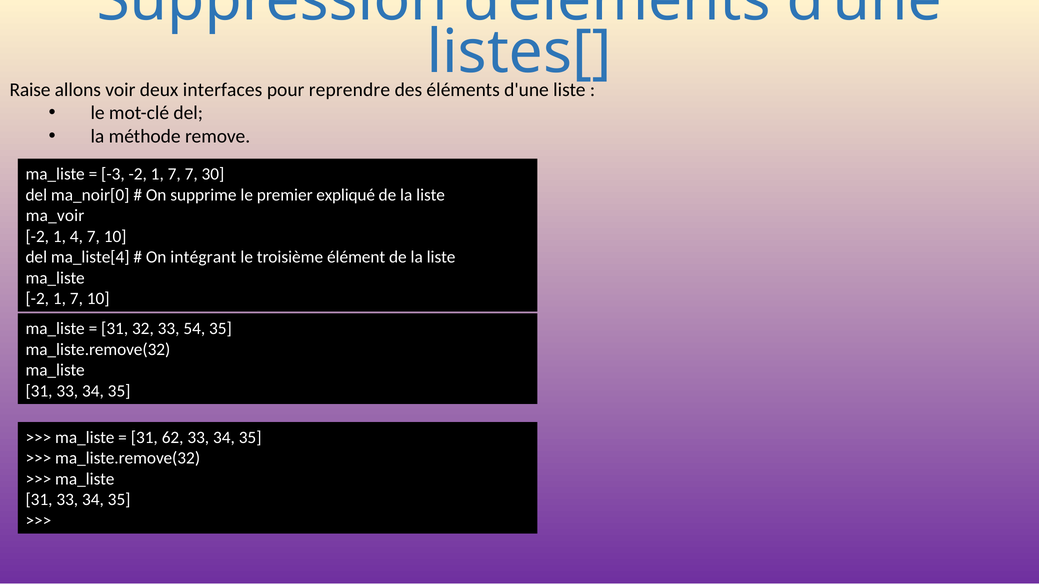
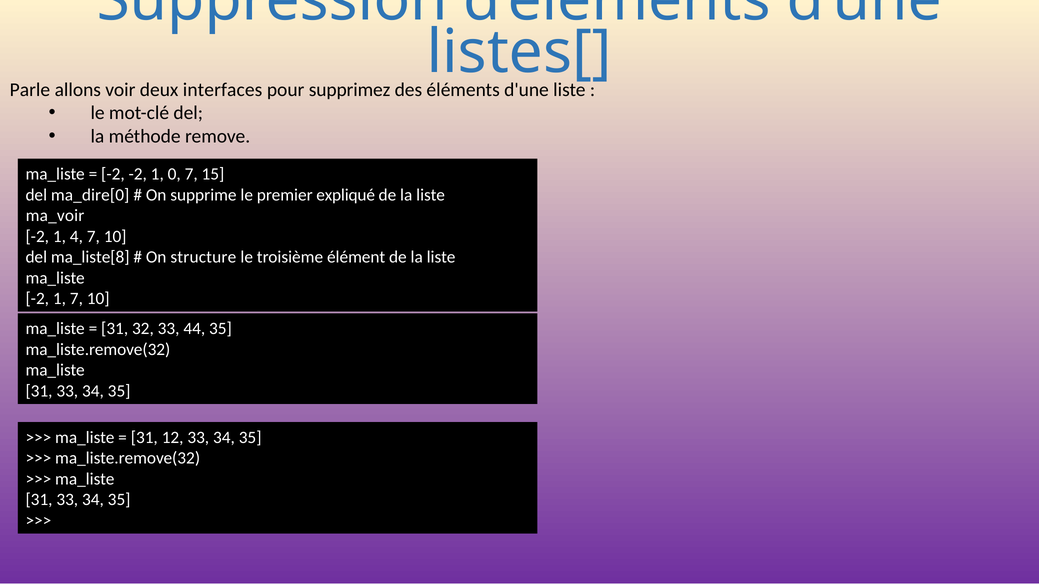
Raise: Raise -> Parle
reprendre: reprendre -> supprimez
-3 at (113, 174): -3 -> -2
7 at (174, 174): 7 -> 0
30: 30 -> 15
ma_noir[0: ma_noir[0 -> ma_dire[0
ma_liste[4: ma_liste[4 -> ma_liste[8
intégrant: intégrant -> structure
54: 54 -> 44
62: 62 -> 12
